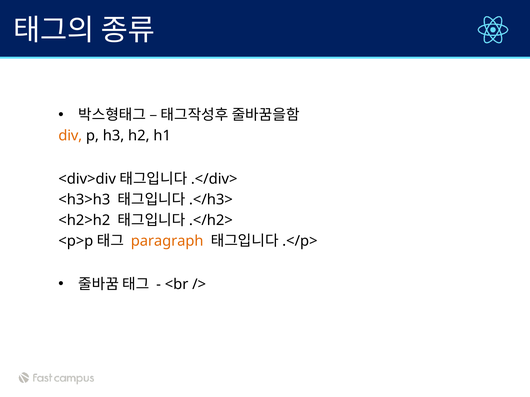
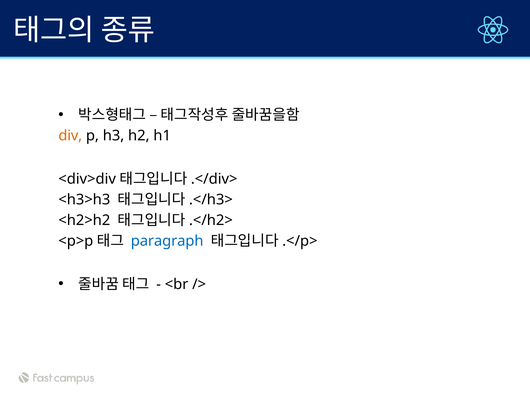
paragraph colour: orange -> blue
